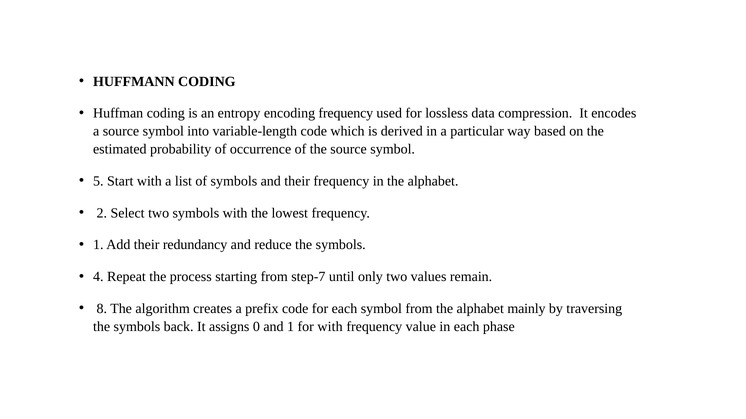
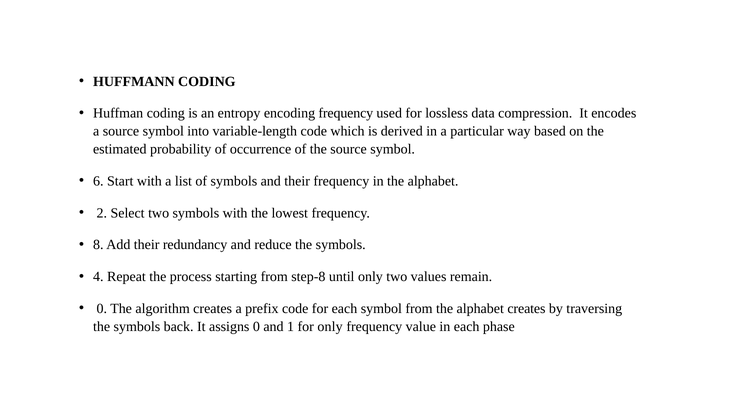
5: 5 -> 6
1 at (98, 245): 1 -> 8
step-7: step-7 -> step-8
8 at (102, 309): 8 -> 0
alphabet mainly: mainly -> creates
for with: with -> only
